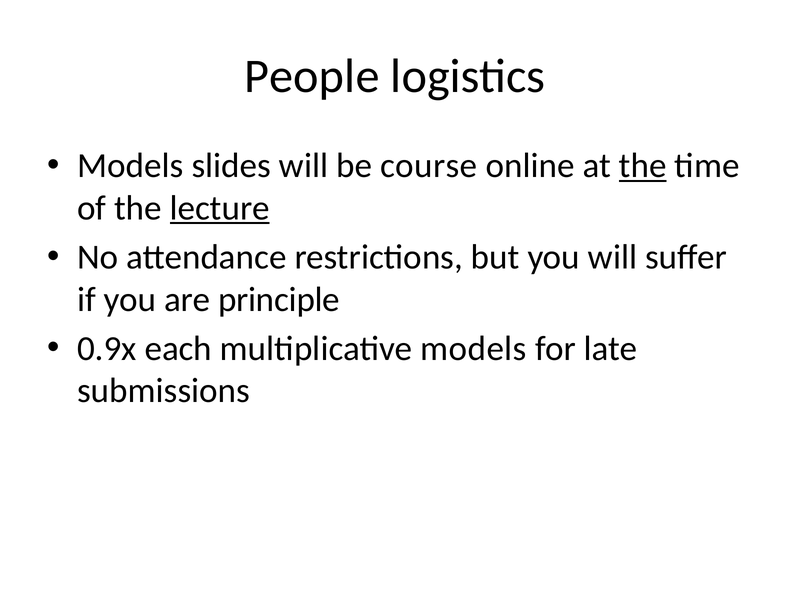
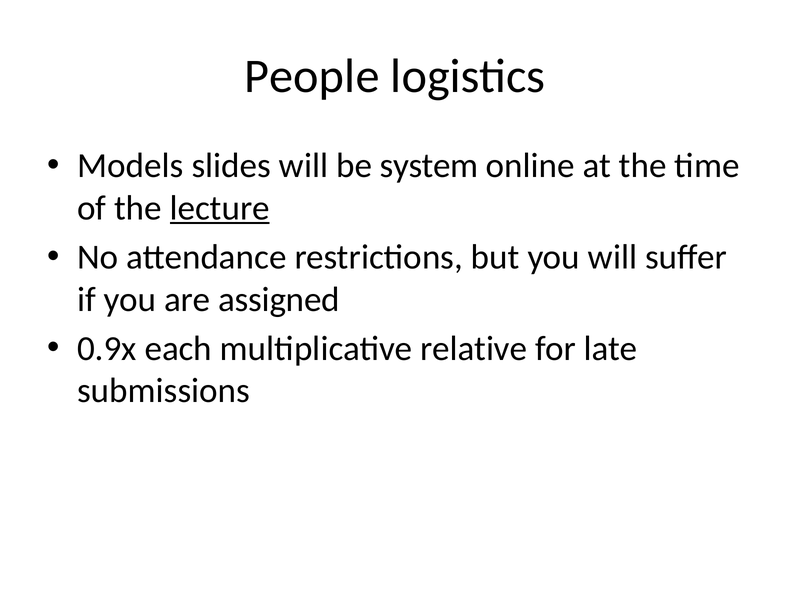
course: course -> system
the at (643, 166) underline: present -> none
principle: principle -> assigned
multiplicative models: models -> relative
